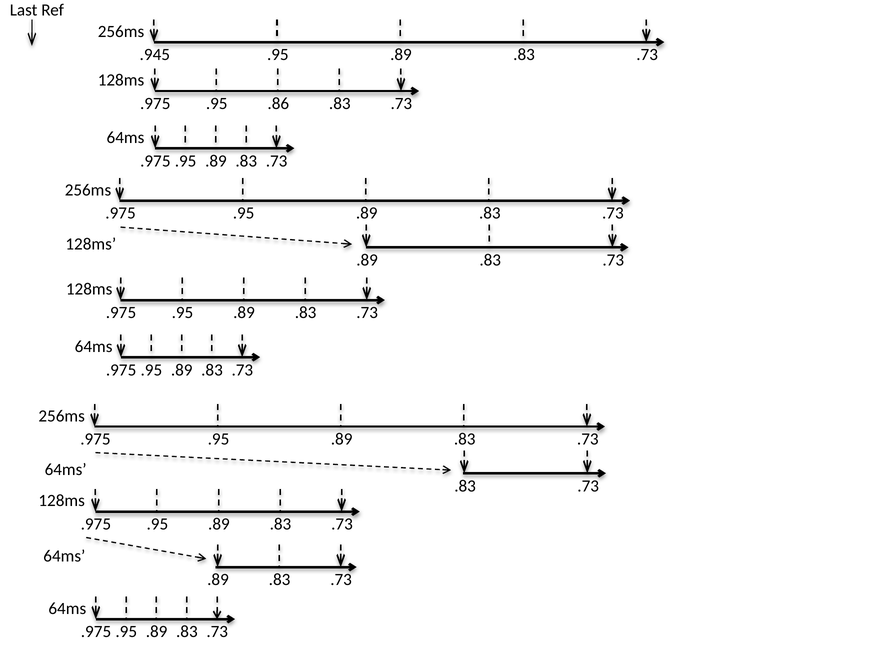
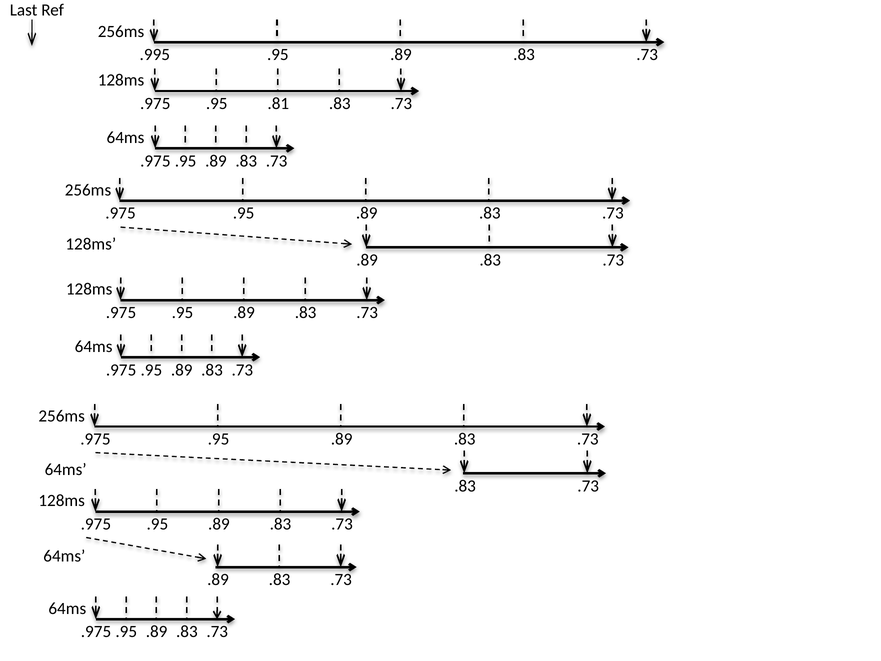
.945: .945 -> .995
.86: .86 -> .81
